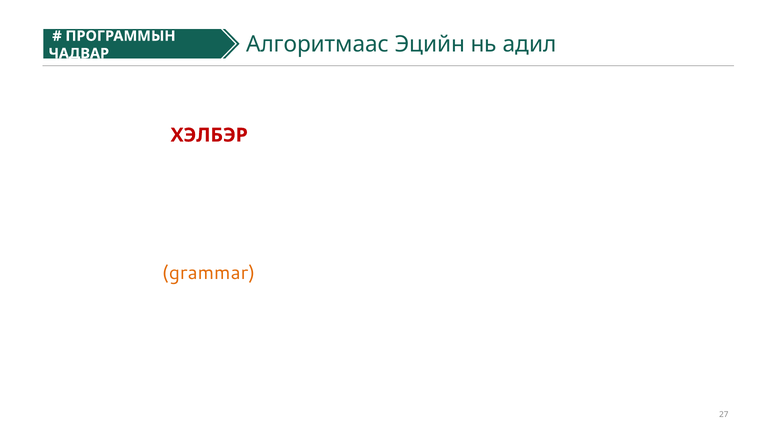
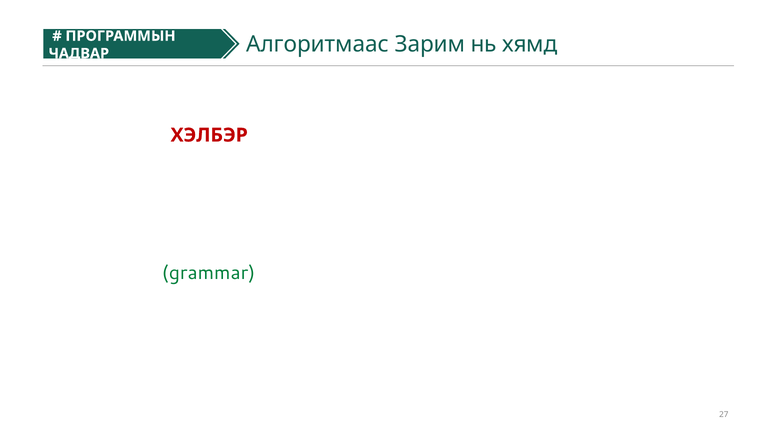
Эцийн: Эцийн -> Зарим
адил: адил -> хямд
grammar colour: orange -> green
